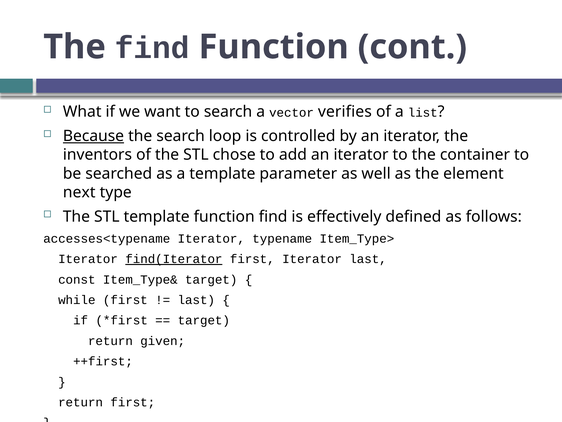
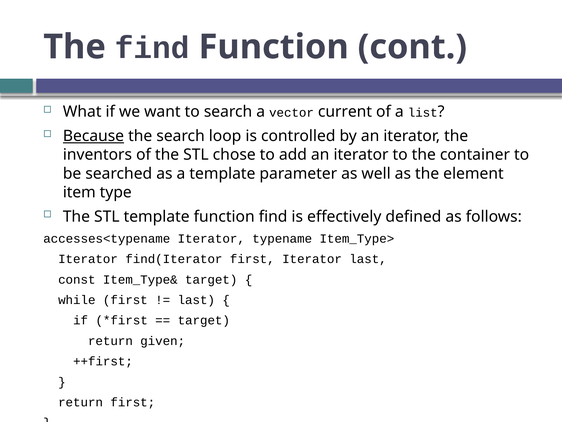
verifies: verifies -> current
next: next -> item
find(Iterator underline: present -> none
